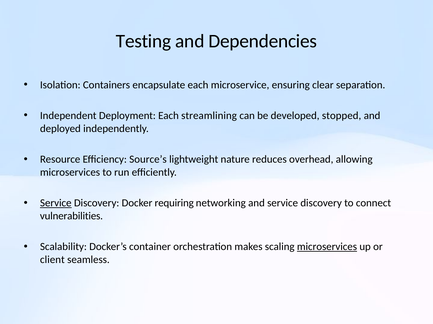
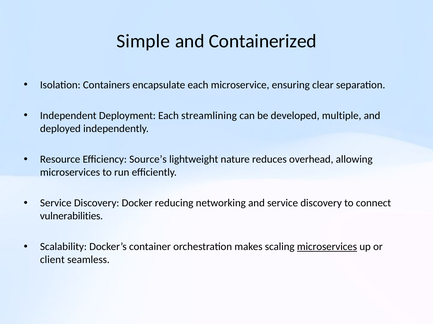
Testing: Testing -> Simple
Dependencies: Dependencies -> Containerized
stopped: stopped -> multiple
Service at (56, 204) underline: present -> none
requiring: requiring -> reducing
